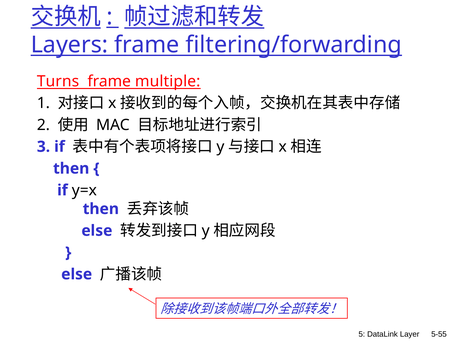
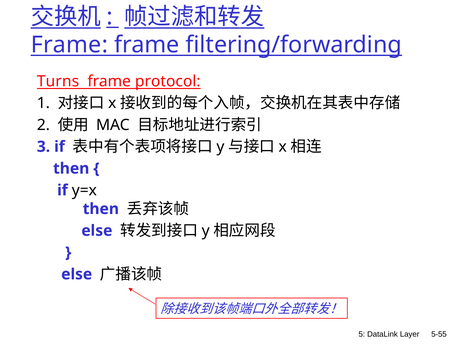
Layers at (69, 45): Layers -> Frame
multiple: multiple -> protocol
